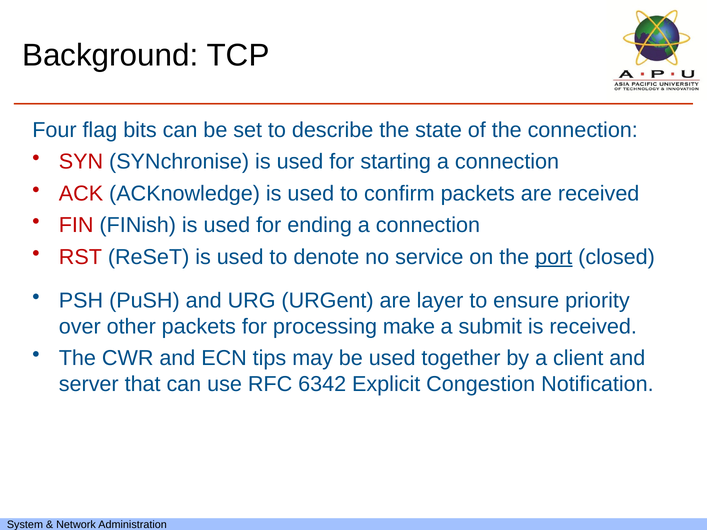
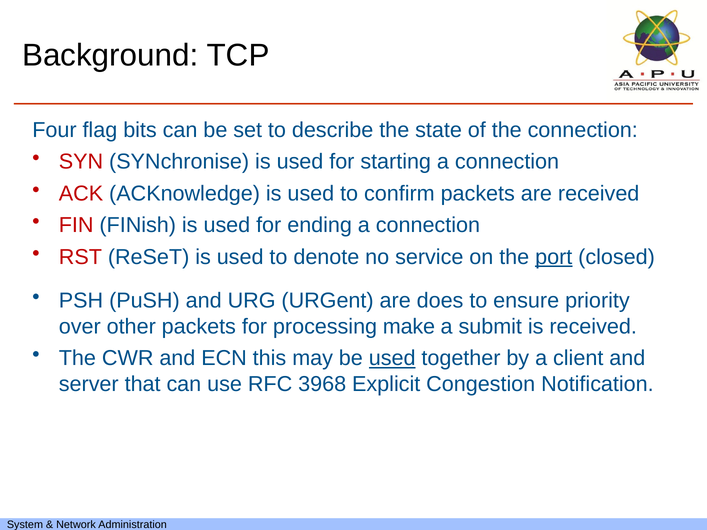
layer: layer -> does
tips: tips -> this
used at (392, 359) underline: none -> present
6342: 6342 -> 3968
